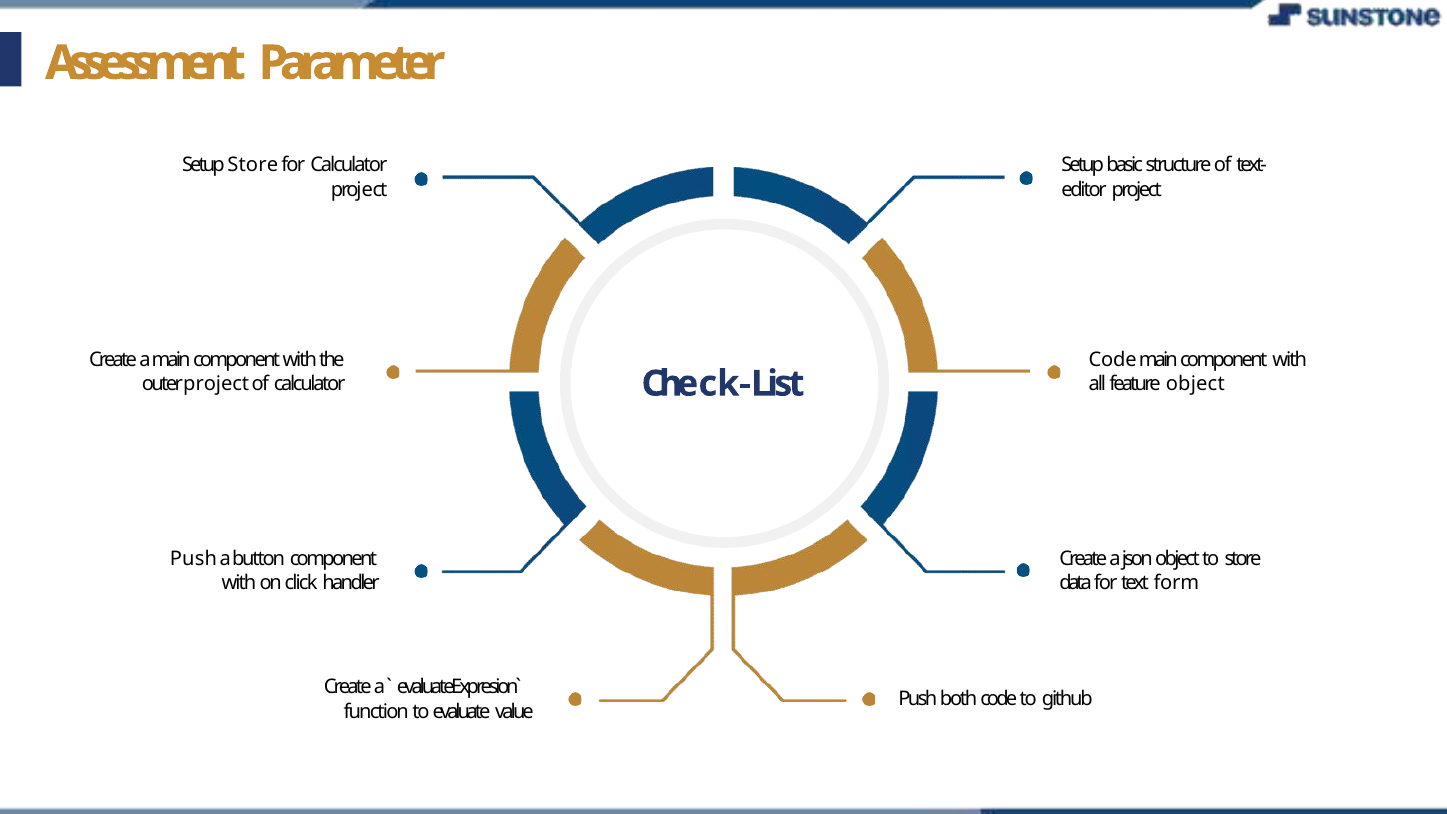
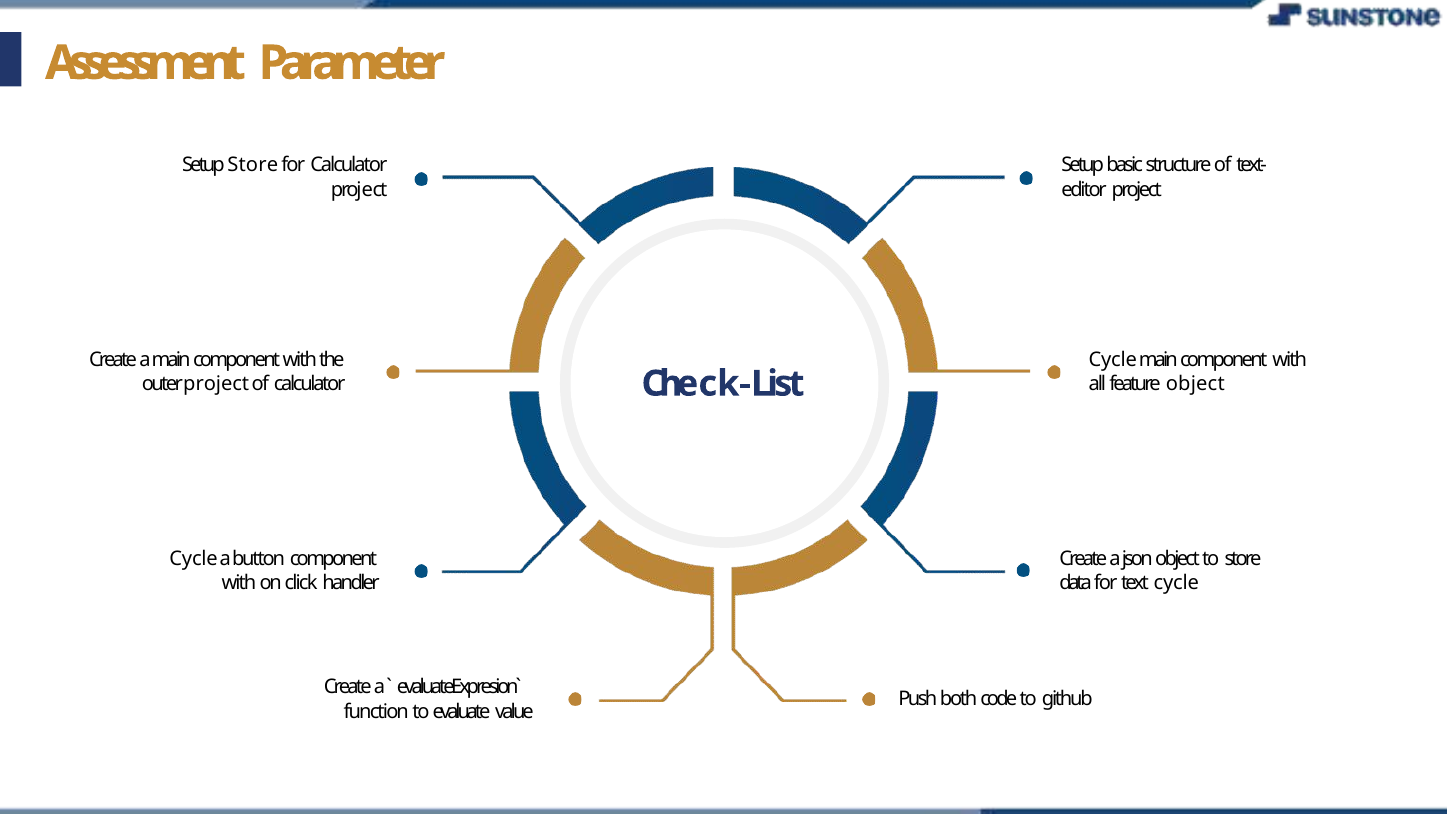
Code at (1113, 360): Code -> Cycle
Push at (193, 559): Push -> Cycle
text form: form -> cycle
